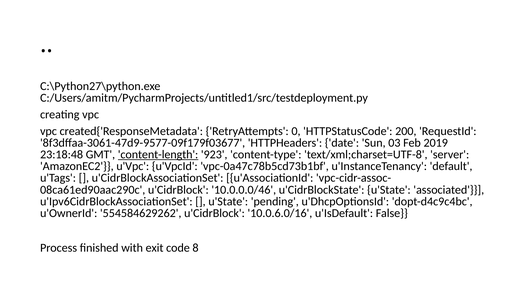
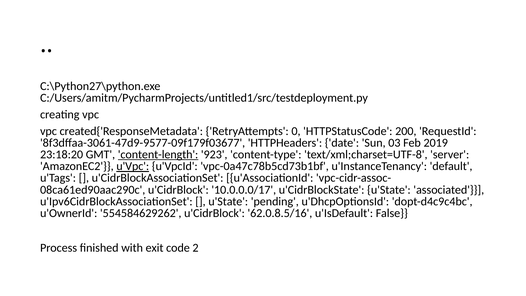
23:18:48: 23:18:48 -> 23:18:20
u'Vpc underline: none -> present
10.0.0.0/46: 10.0.0.0/46 -> 10.0.0.0/17
10.0.6.0/16: 10.0.6.0/16 -> 62.0.8.5/16
8: 8 -> 2
